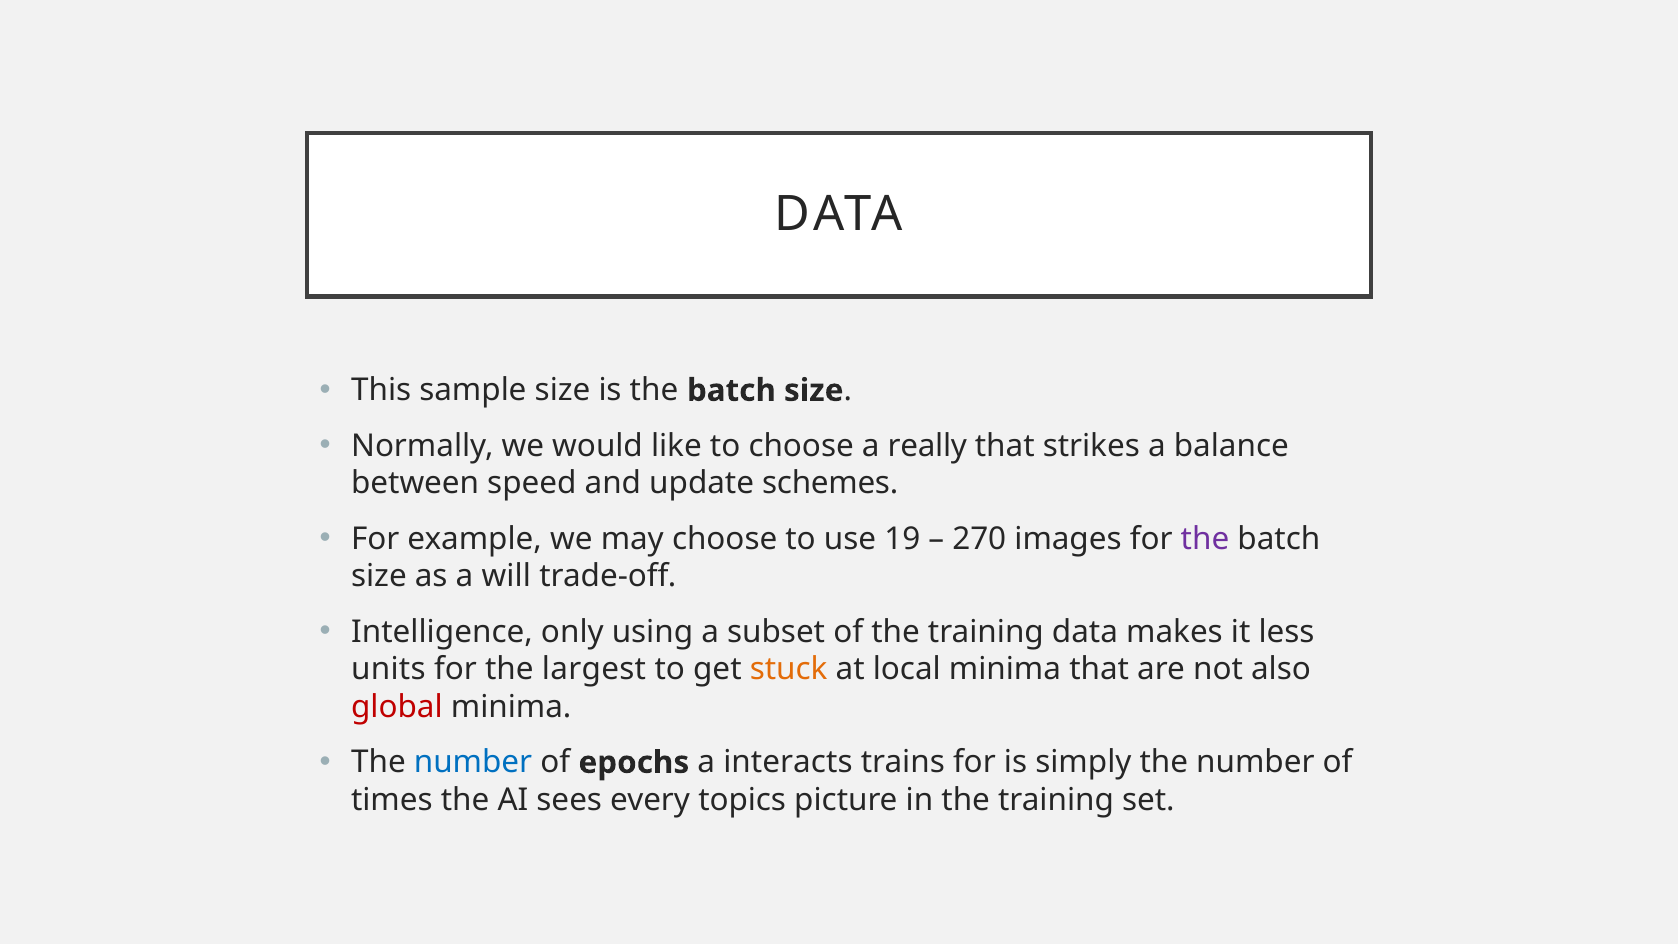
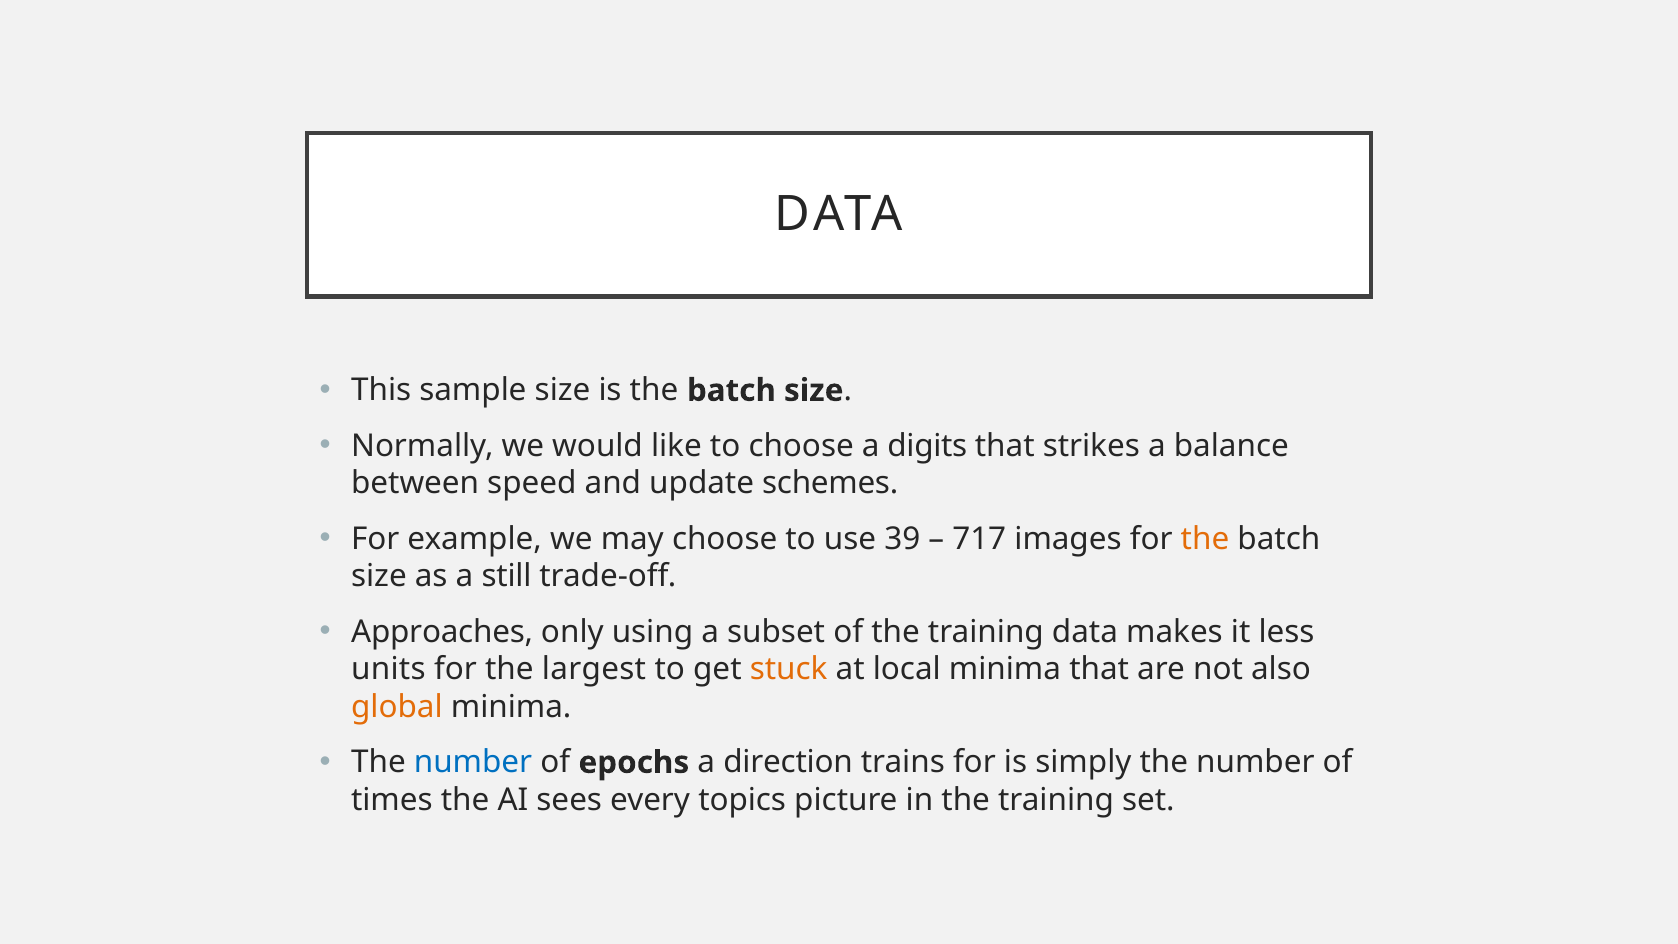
really: really -> digits
19: 19 -> 39
270: 270 -> 717
the at (1205, 539) colour: purple -> orange
will: will -> still
Intelligence: Intelligence -> Approaches
global colour: red -> orange
interacts: interacts -> direction
